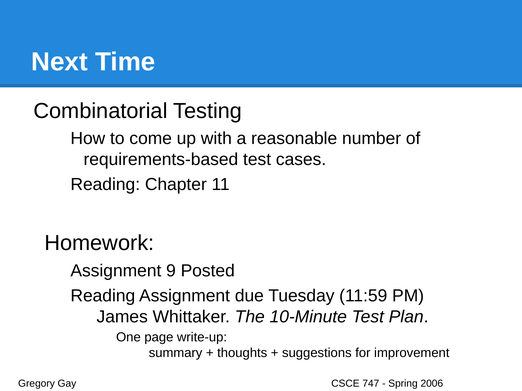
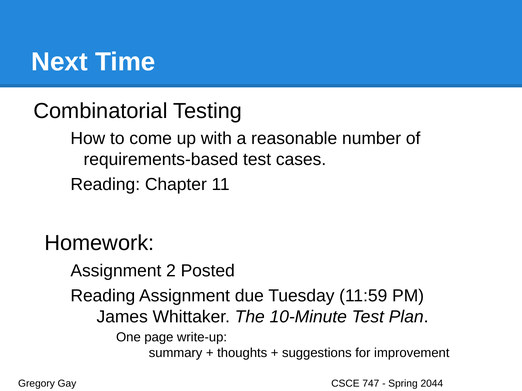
9: 9 -> 2
2006: 2006 -> 2044
